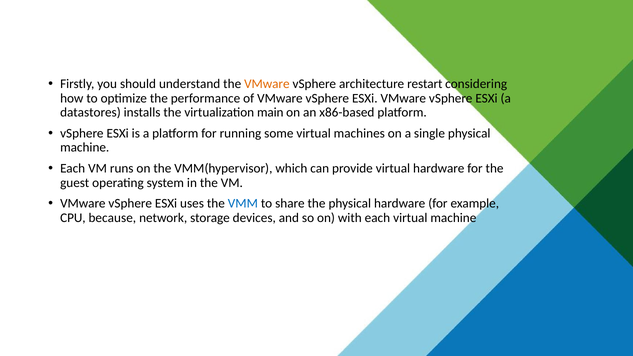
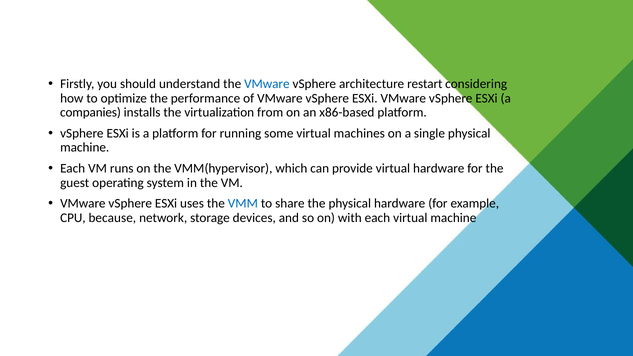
VMware at (267, 84) colour: orange -> blue
datastores: datastores -> companies
main: main -> from
